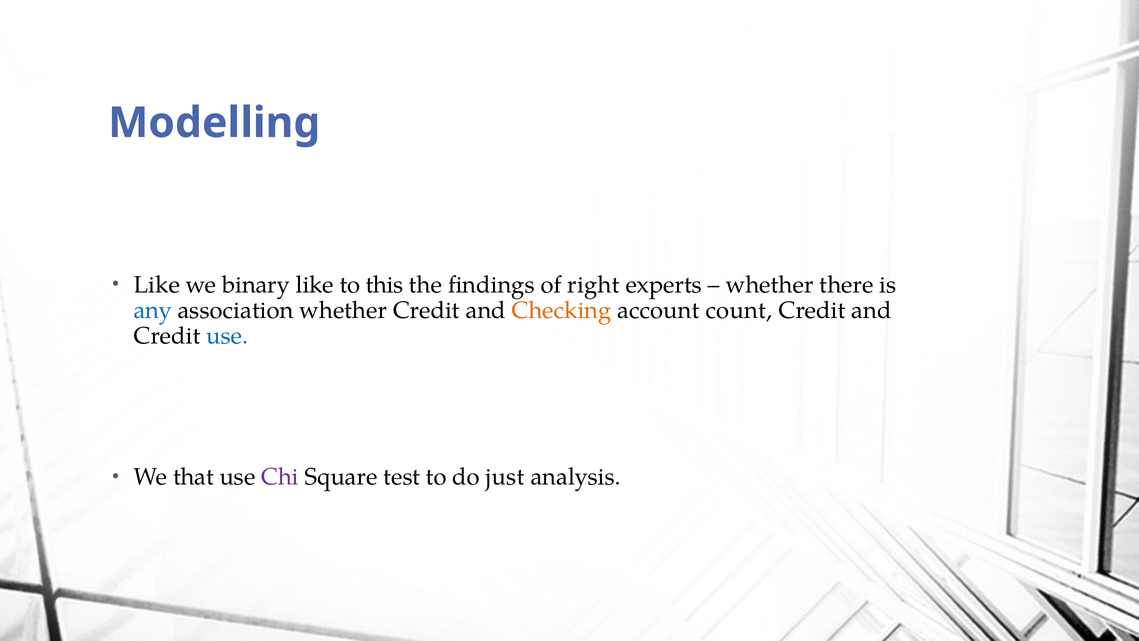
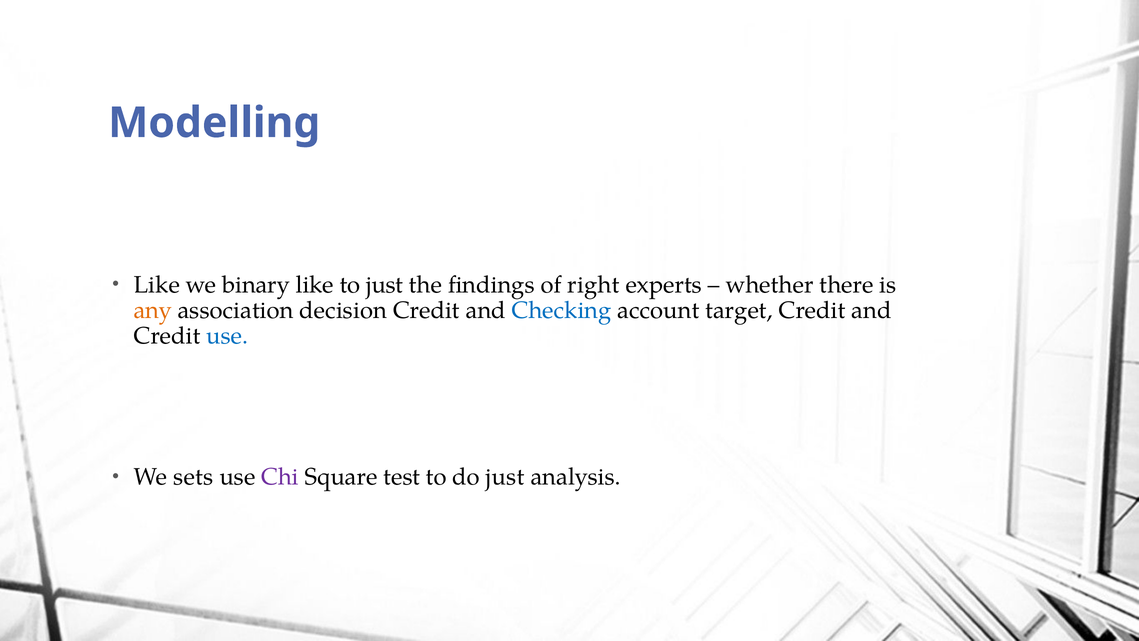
to this: this -> just
any colour: blue -> orange
association whether: whether -> decision
Checking colour: orange -> blue
count: count -> target
that: that -> sets
